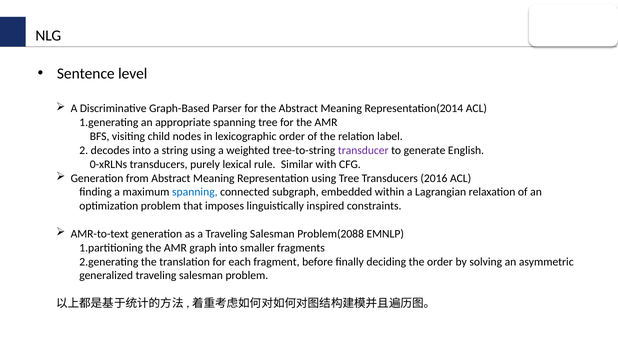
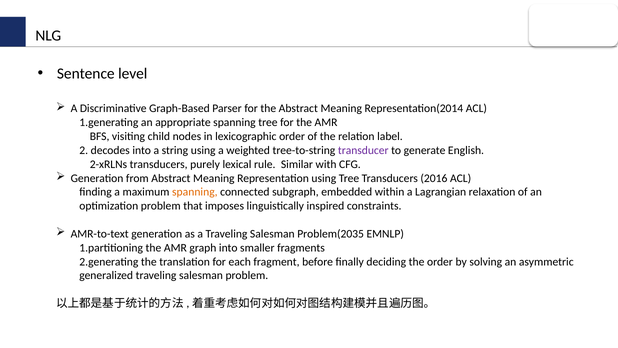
0-xRLNs: 0-xRLNs -> 2-xRLNs
spanning at (195, 192) colour: blue -> orange
Problem(2088: Problem(2088 -> Problem(2035
